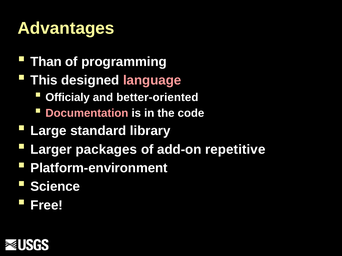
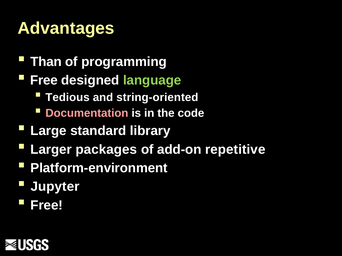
This at (44, 81): This -> Free
language colour: pink -> light green
Officialy: Officialy -> Tedious
better-oriented: better-oriented -> string-oriented
Science: Science -> Jupyter
